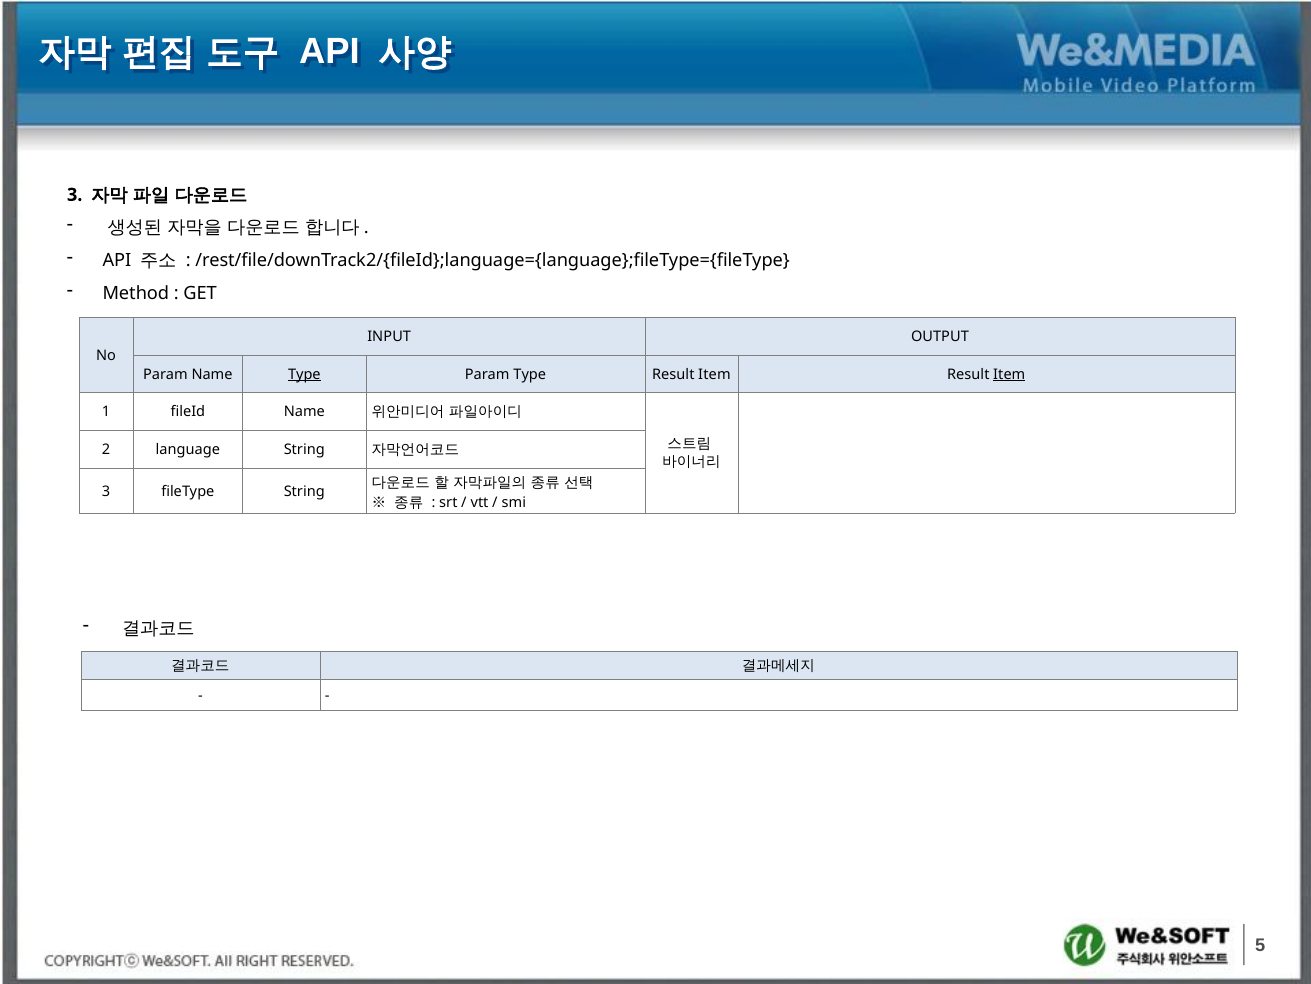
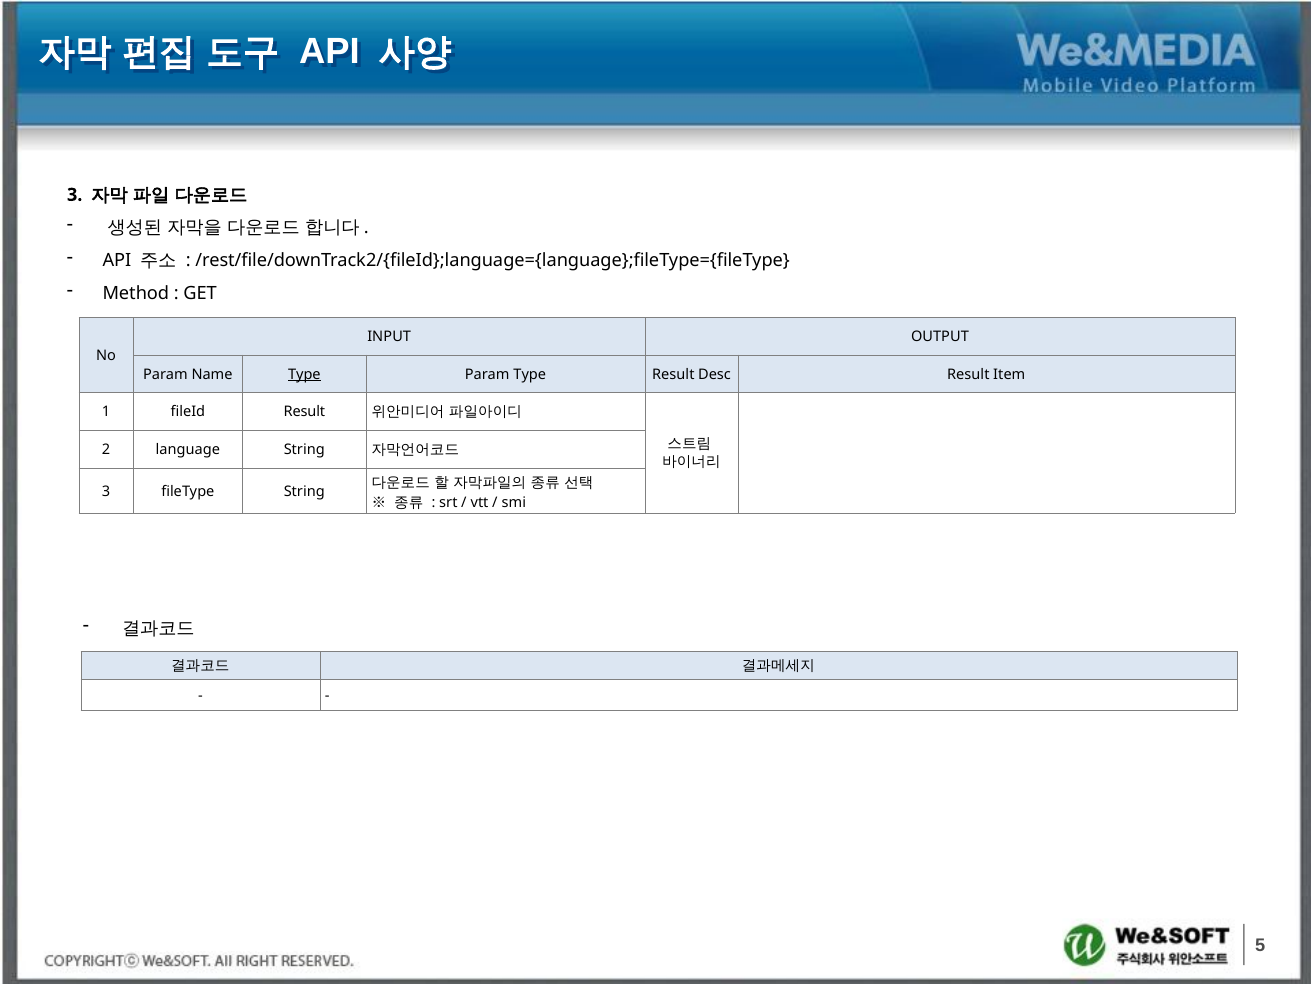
Item at (714, 374): Item -> Desc
Item at (1009, 374) underline: present -> none
fileId Name: Name -> Result
